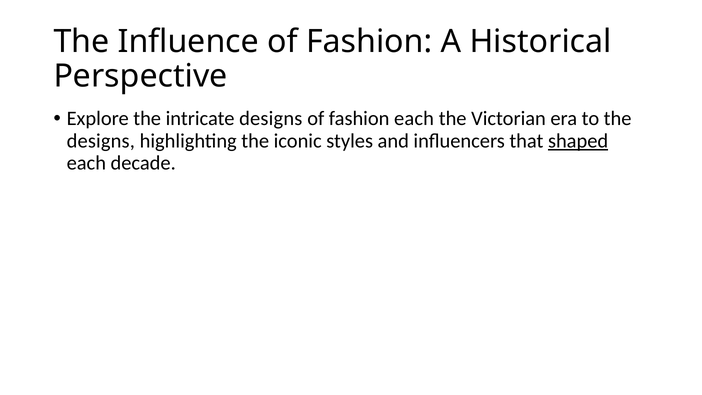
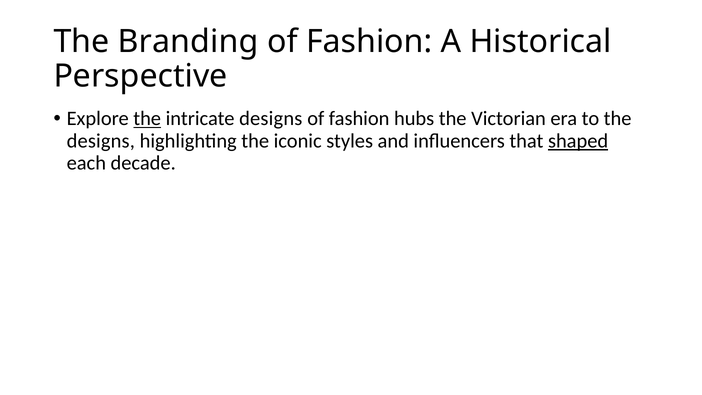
Influence: Influence -> Branding
the at (147, 119) underline: none -> present
fashion each: each -> hubs
